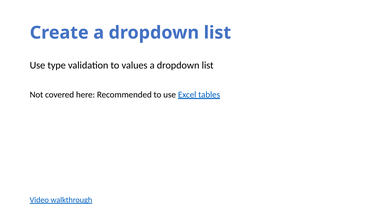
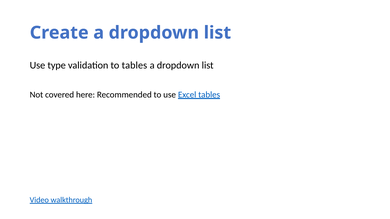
to values: values -> tables
